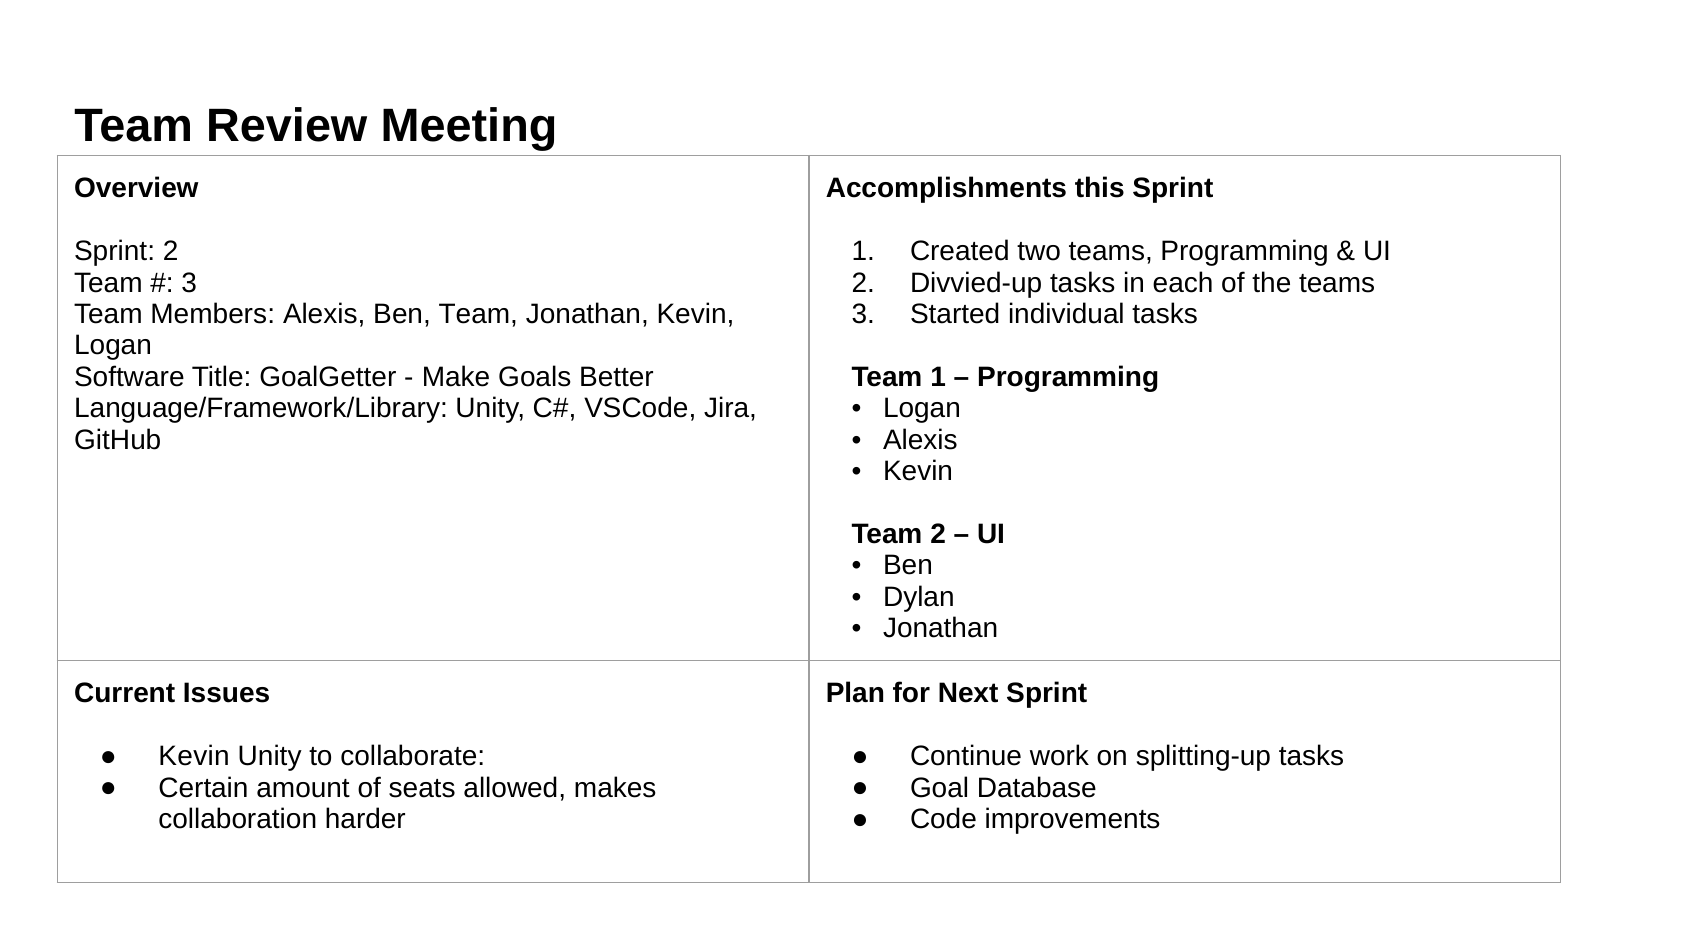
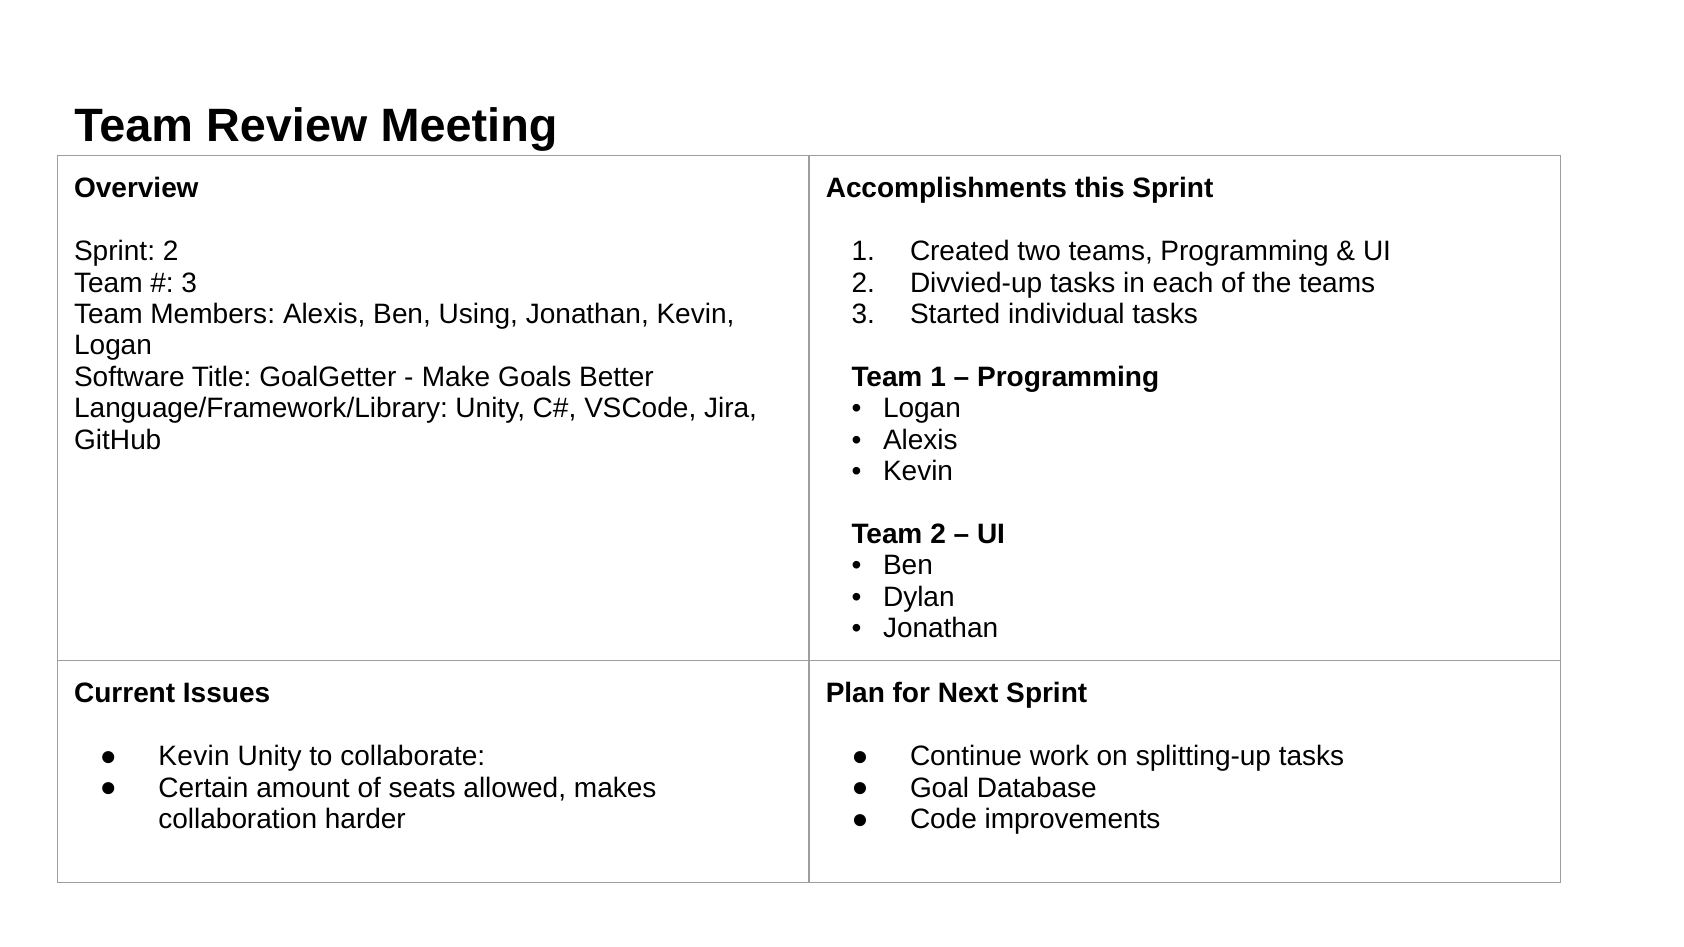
Ben Team: Team -> Using
